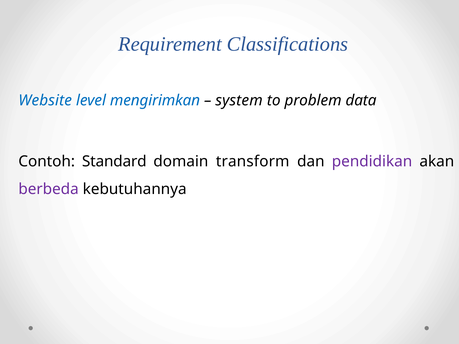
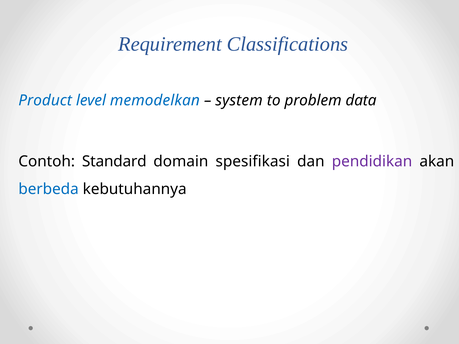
Website: Website -> Product
mengirimkan: mengirimkan -> memodelkan
transform: transform -> spesifikasi
berbeda colour: purple -> blue
